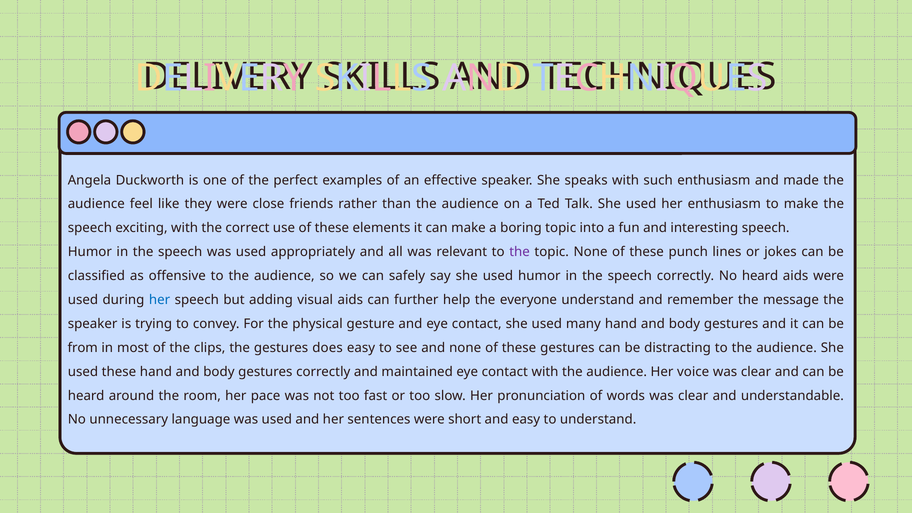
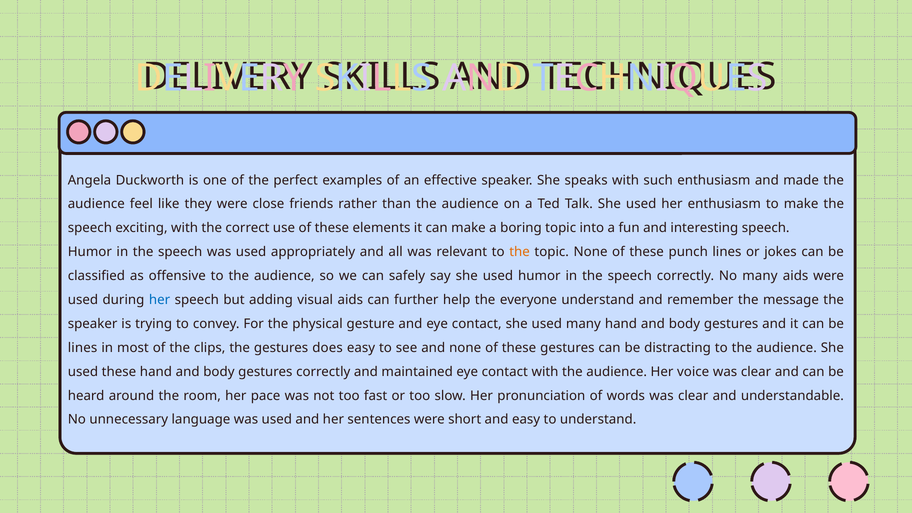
the at (520, 252) colour: purple -> orange
No heard: heard -> many
from at (83, 348): from -> lines
